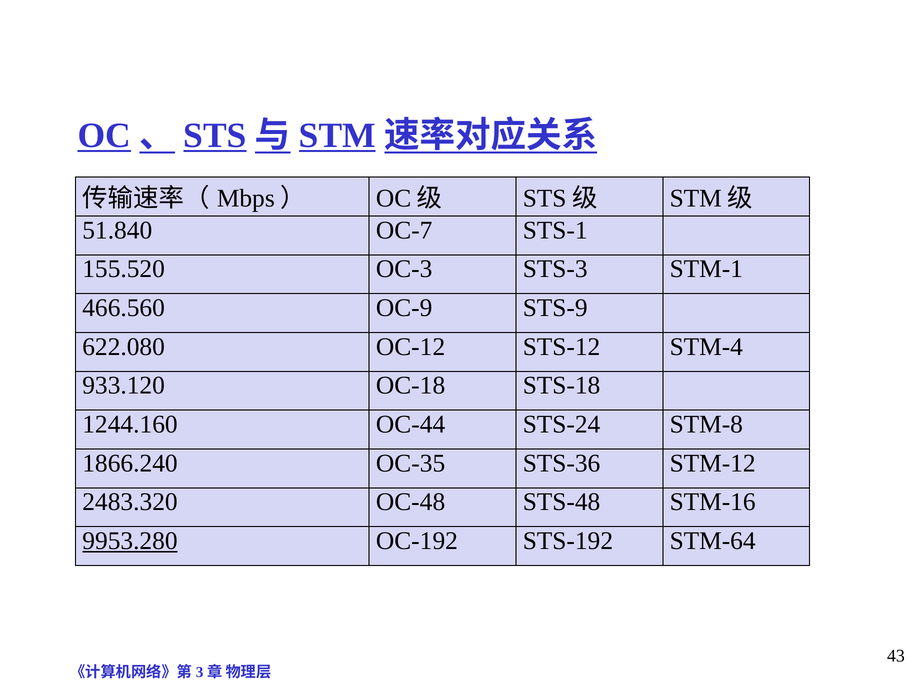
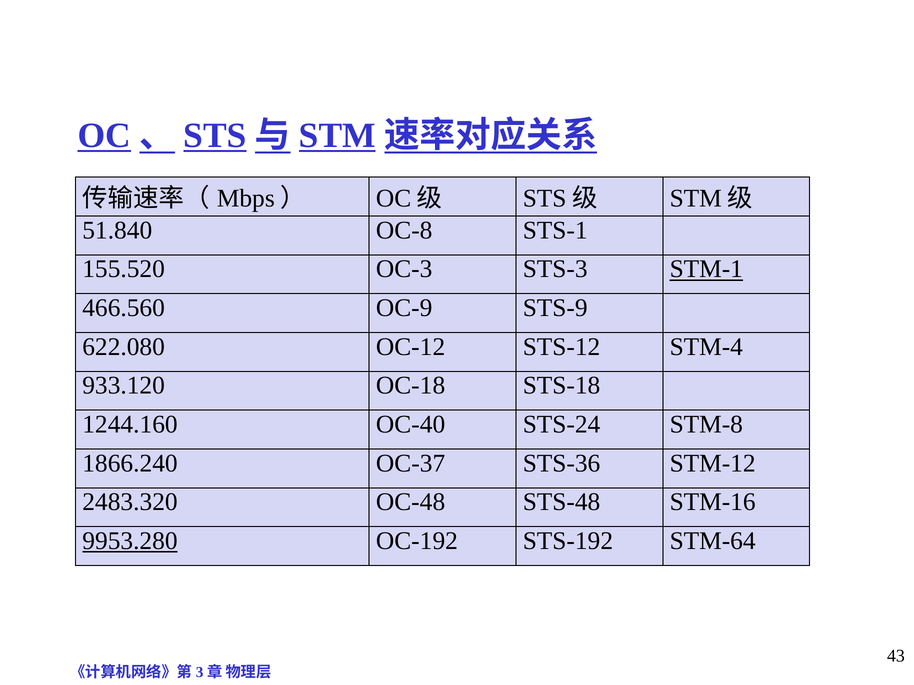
OC-7: OC-7 -> OC-8
STM-1 underline: none -> present
OC-44: OC-44 -> OC-40
OC-35: OC-35 -> OC-37
